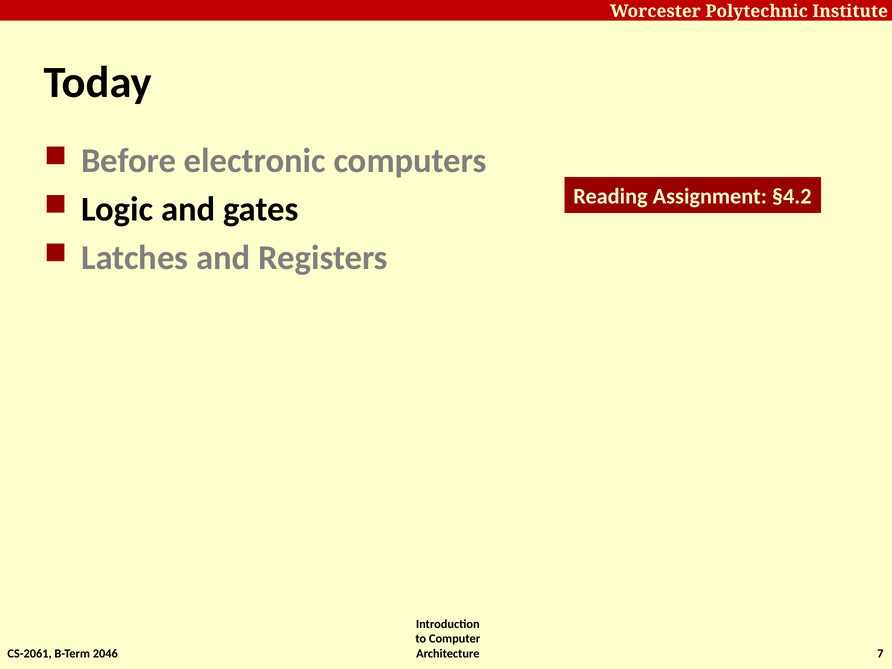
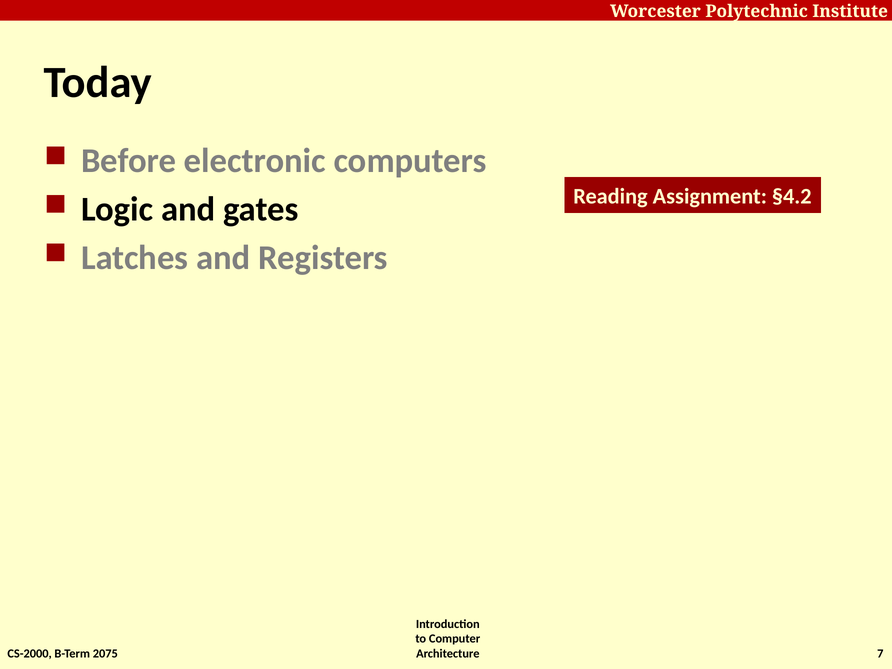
CS-2061: CS-2061 -> CS-2000
2046: 2046 -> 2075
